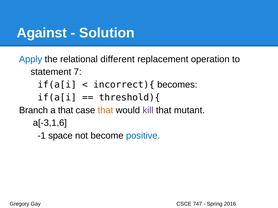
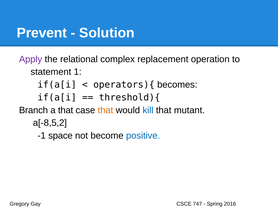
Against: Against -> Prevent
Apply colour: blue -> purple
different: different -> complex
7: 7 -> 1
incorrect){: incorrect){ -> operators){
kill colour: purple -> blue
a[-3,1,6: a[-3,1,6 -> a[-8,5,2
